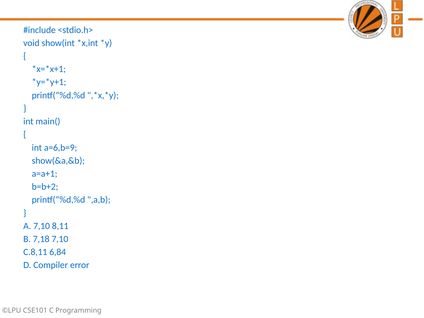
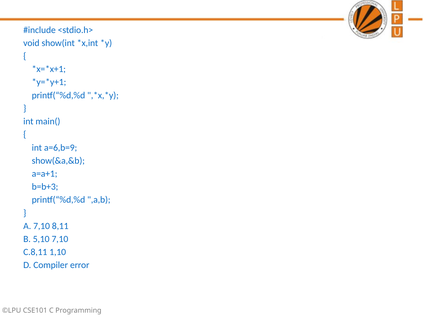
b=b+2: b=b+2 -> b=b+3
7,18: 7,18 -> 5,10
6,84: 6,84 -> 1,10
